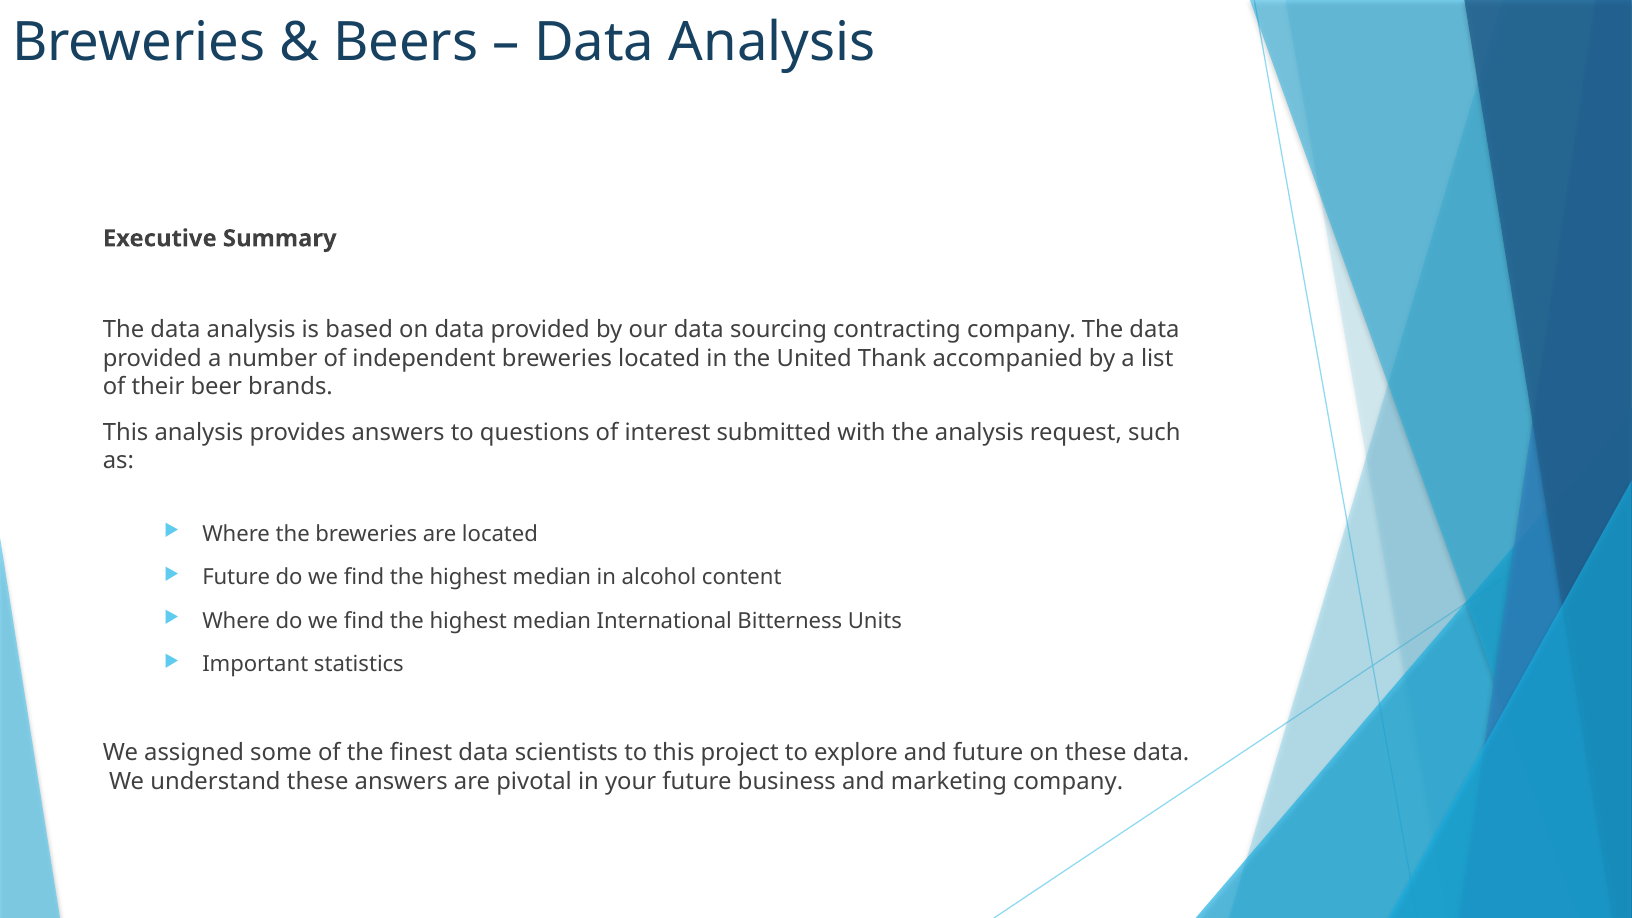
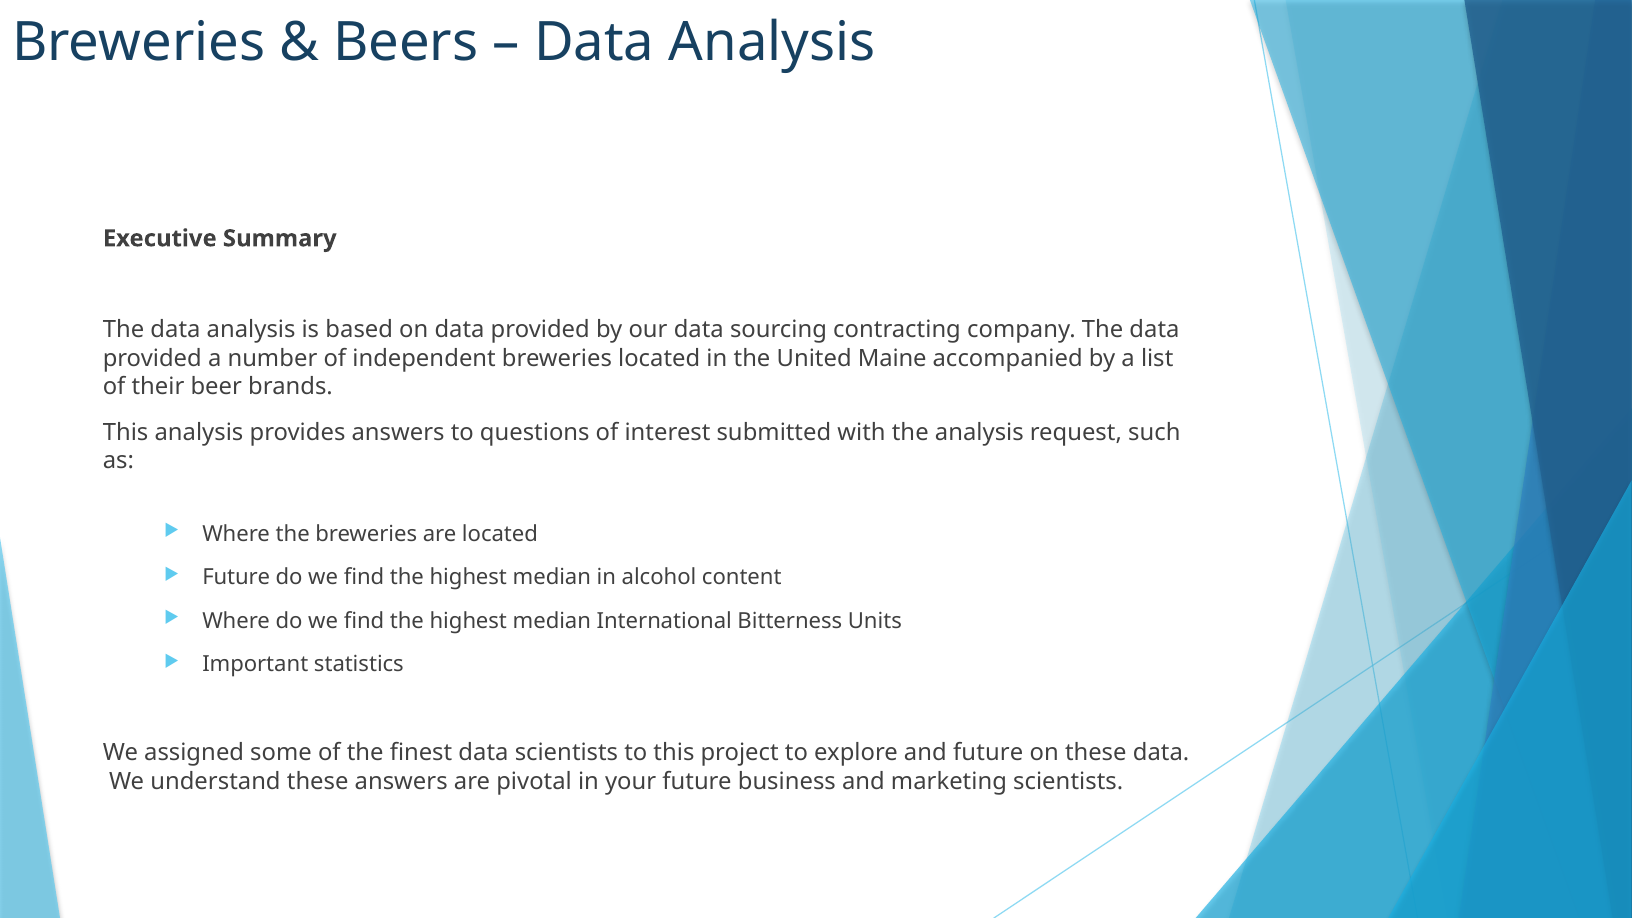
Thank: Thank -> Maine
marketing company: company -> scientists
